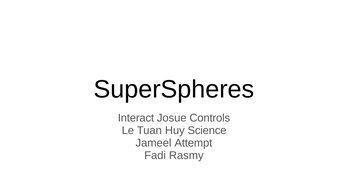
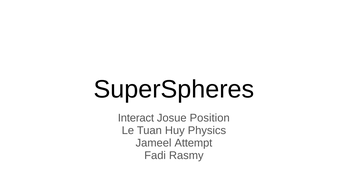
Controls: Controls -> Position
Science: Science -> Physics
